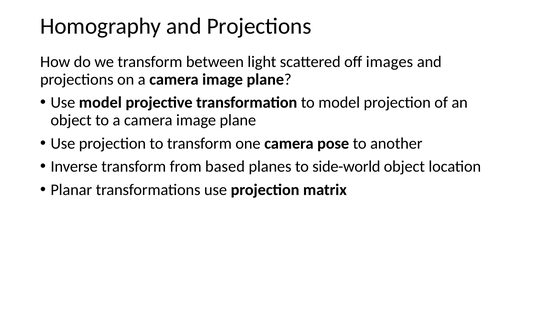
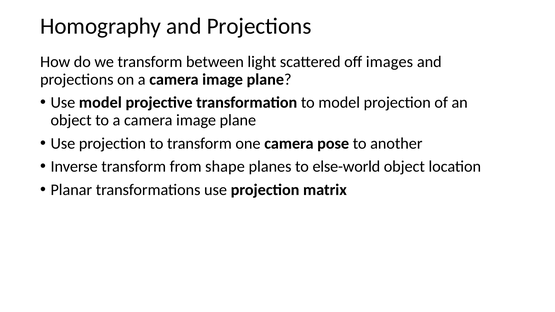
based: based -> shape
side-world: side-world -> else-world
